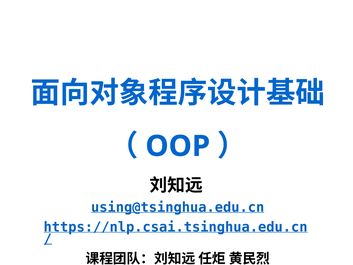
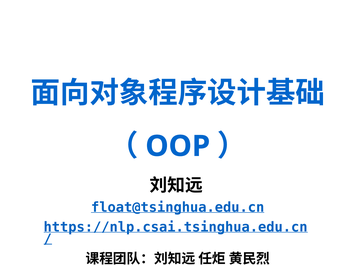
using@tsinghua.edu.cn: using@tsinghua.edu.cn -> float@tsinghua.edu.cn
